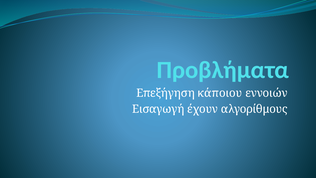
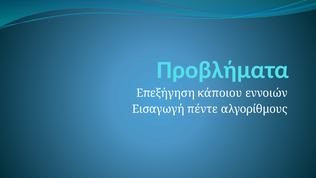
έχουν: έχουν -> πέντε
